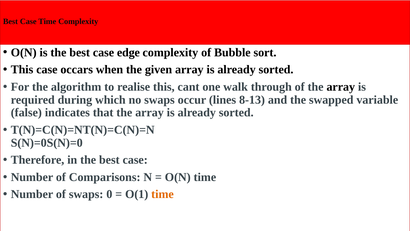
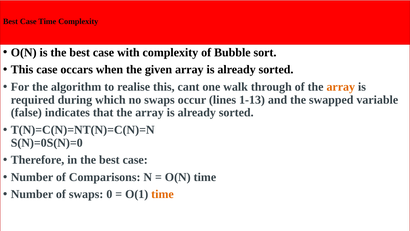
edge: edge -> with
array at (341, 87) colour: black -> orange
8-13: 8-13 -> 1-13
